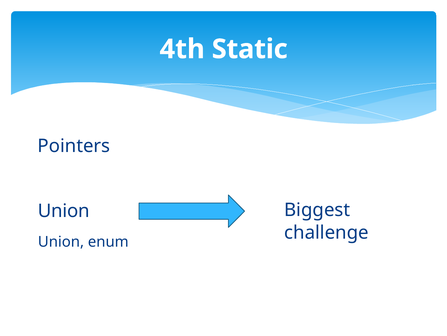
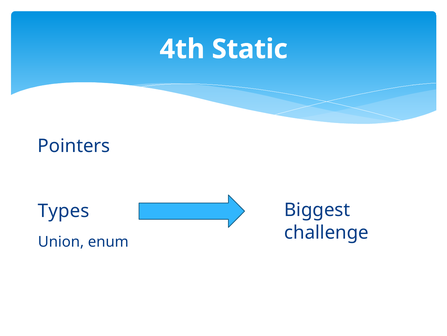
Union at (64, 210): Union -> Types
